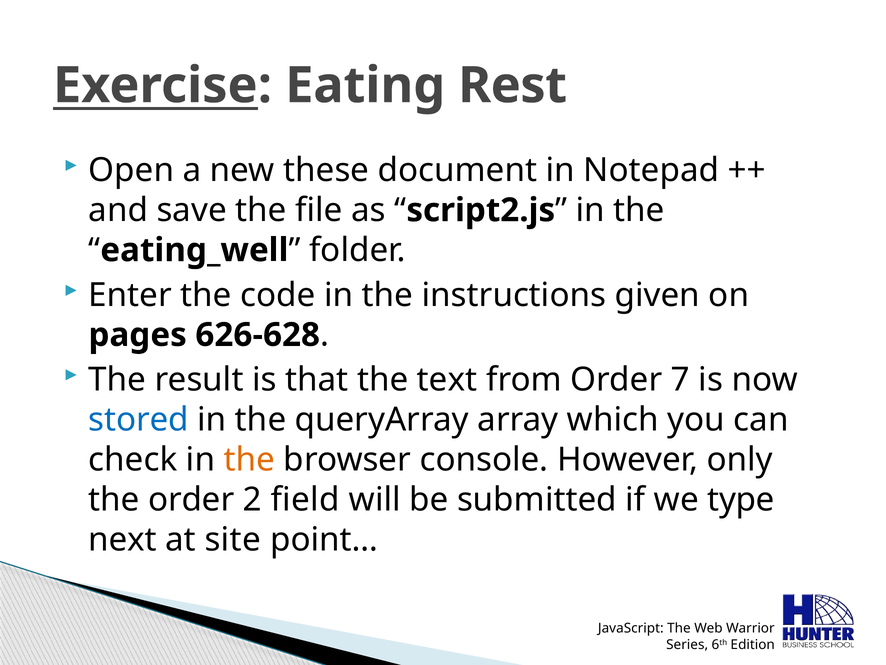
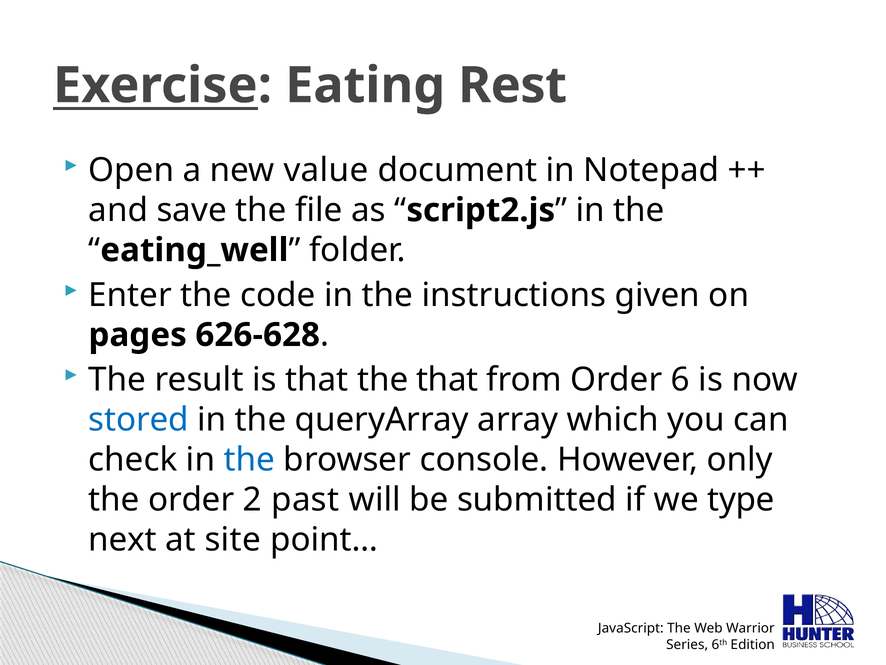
these: these -> value
the text: text -> that
7: 7 -> 6
the at (249, 459) colour: orange -> blue
field: field -> past
